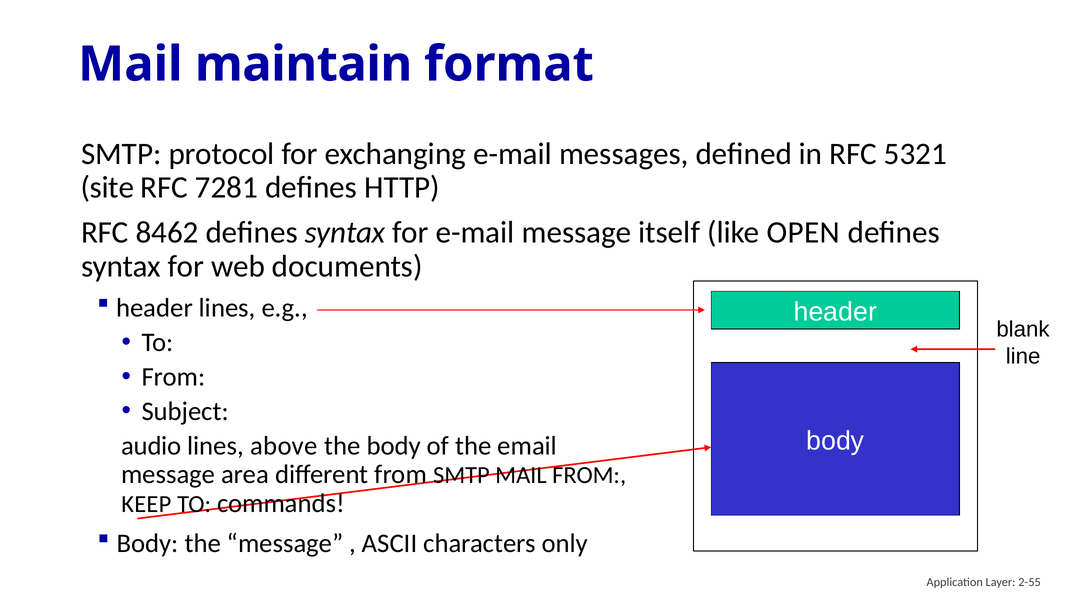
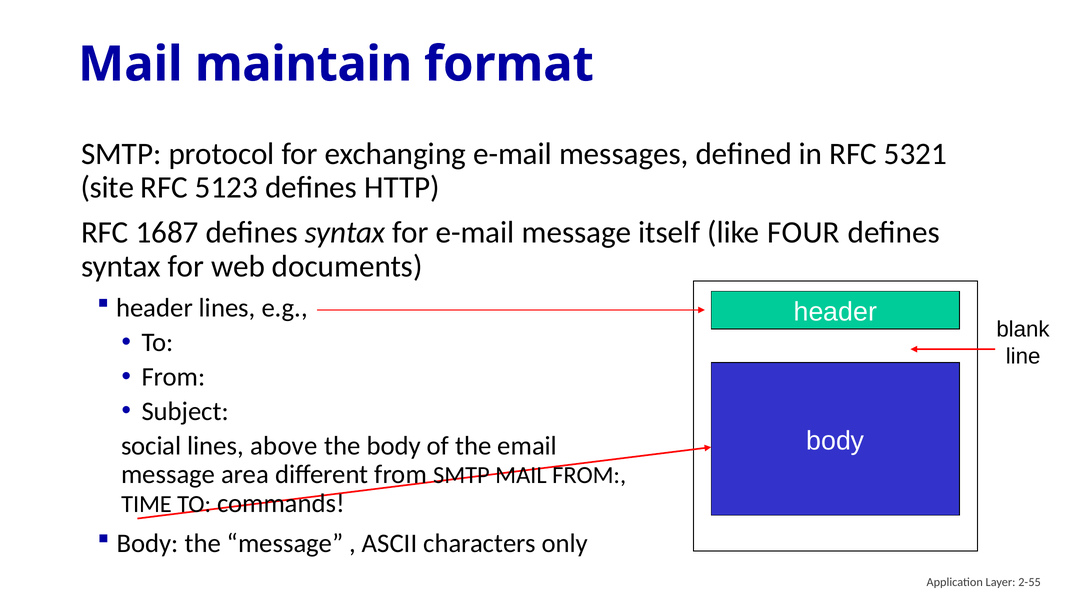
7281: 7281 -> 5123
8462: 8462 -> 1687
OPEN: OPEN -> FOUR
audio: audio -> social
KEEP: KEEP -> TIME
